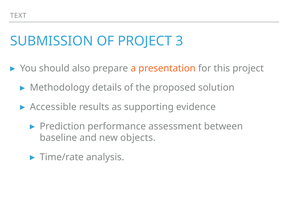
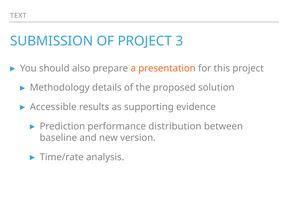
assessment: assessment -> distribution
objects: objects -> version
